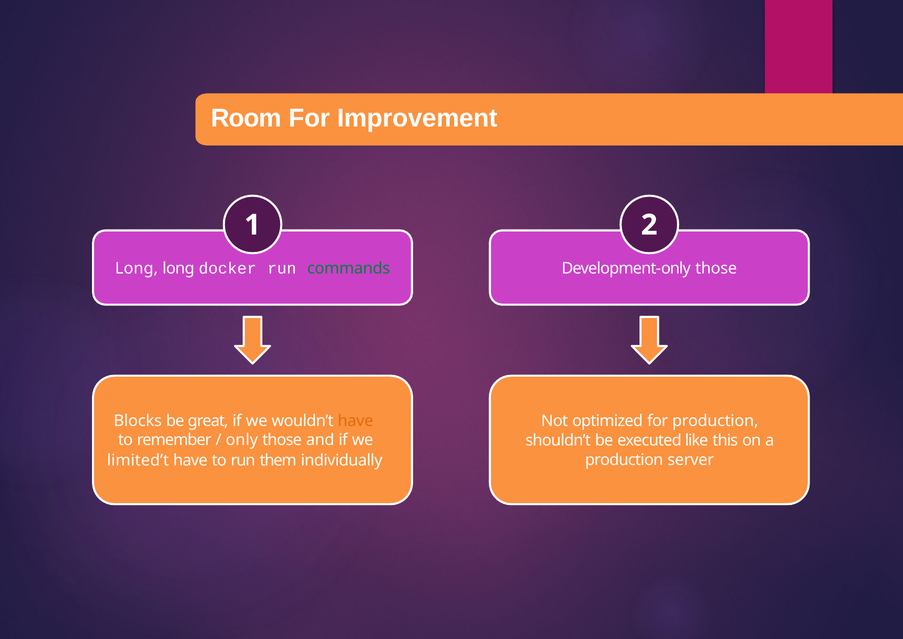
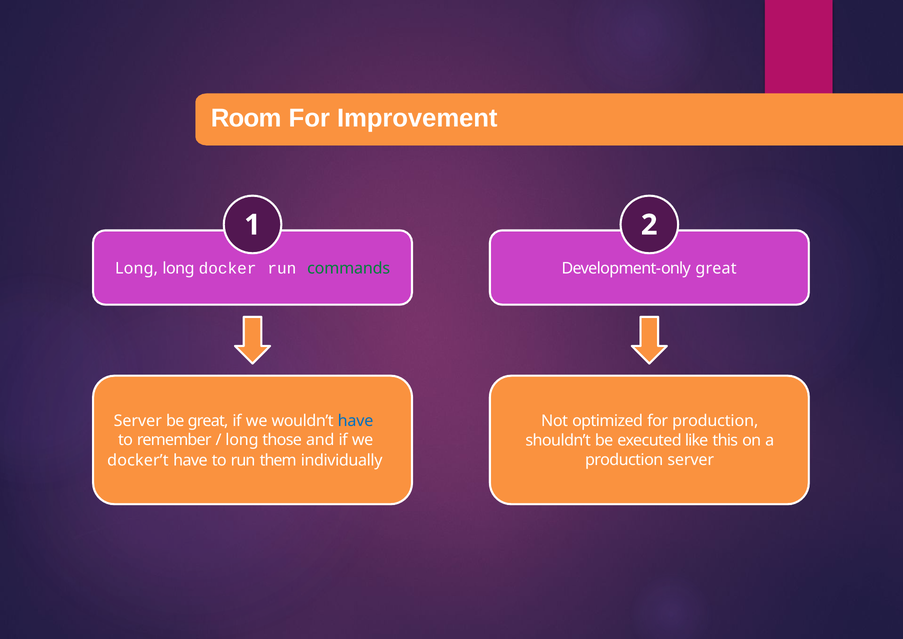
Development-only those: those -> great
Blocks at (138, 421): Blocks -> Server
have at (356, 421) colour: orange -> blue
only at (242, 440): only -> long
limited’t: limited’t -> docker’t
